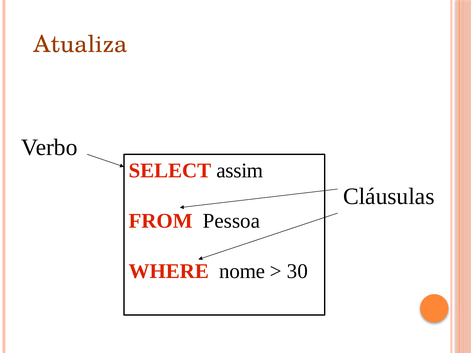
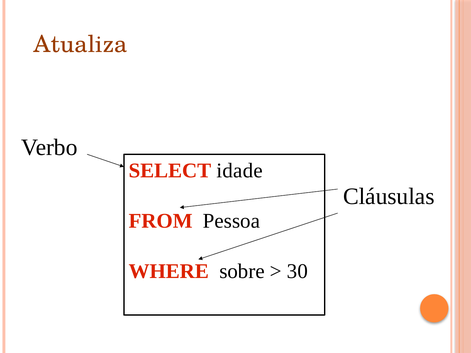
assim: assim -> idade
nome: nome -> sobre
